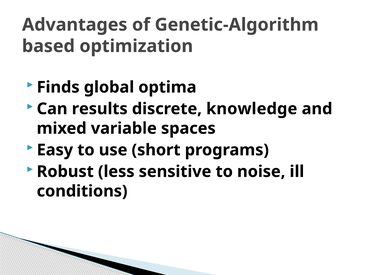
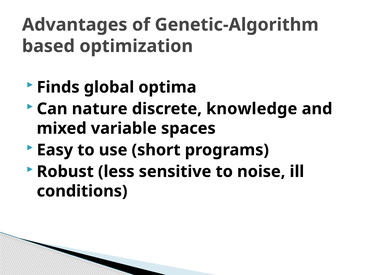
results: results -> nature
